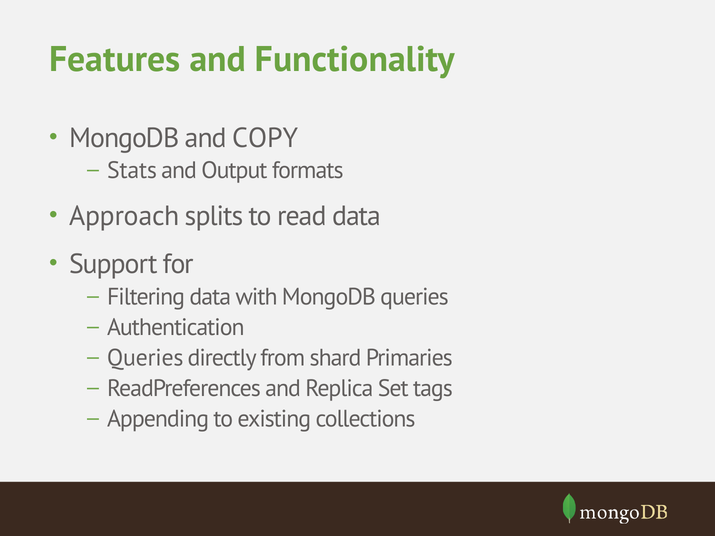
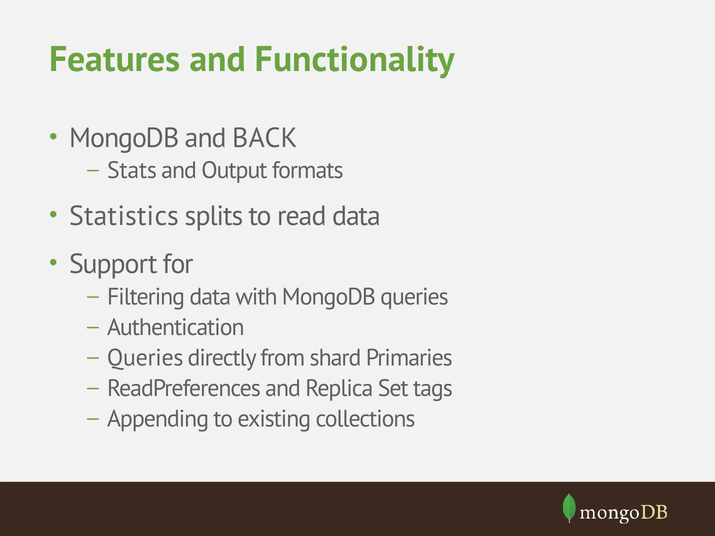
COPY: COPY -> BACK
Approach: Approach -> Statistics
